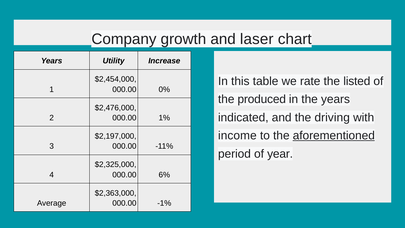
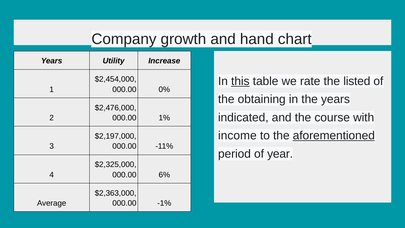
laser: laser -> hand
this underline: none -> present
produced: produced -> obtaining
driving: driving -> course
